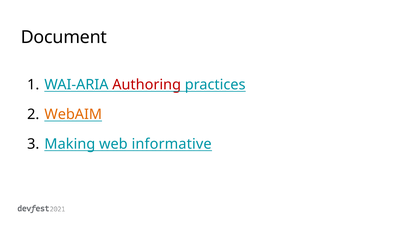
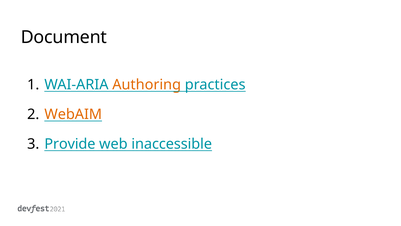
Authoring colour: red -> orange
Making: Making -> Provide
informative: informative -> inaccessible
